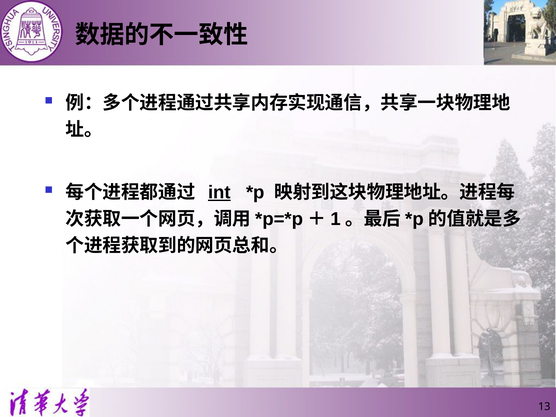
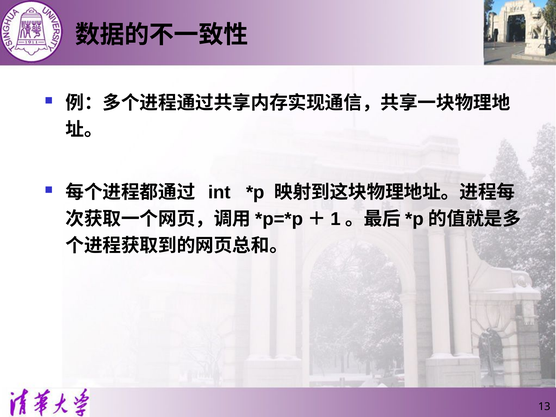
int underline: present -> none
